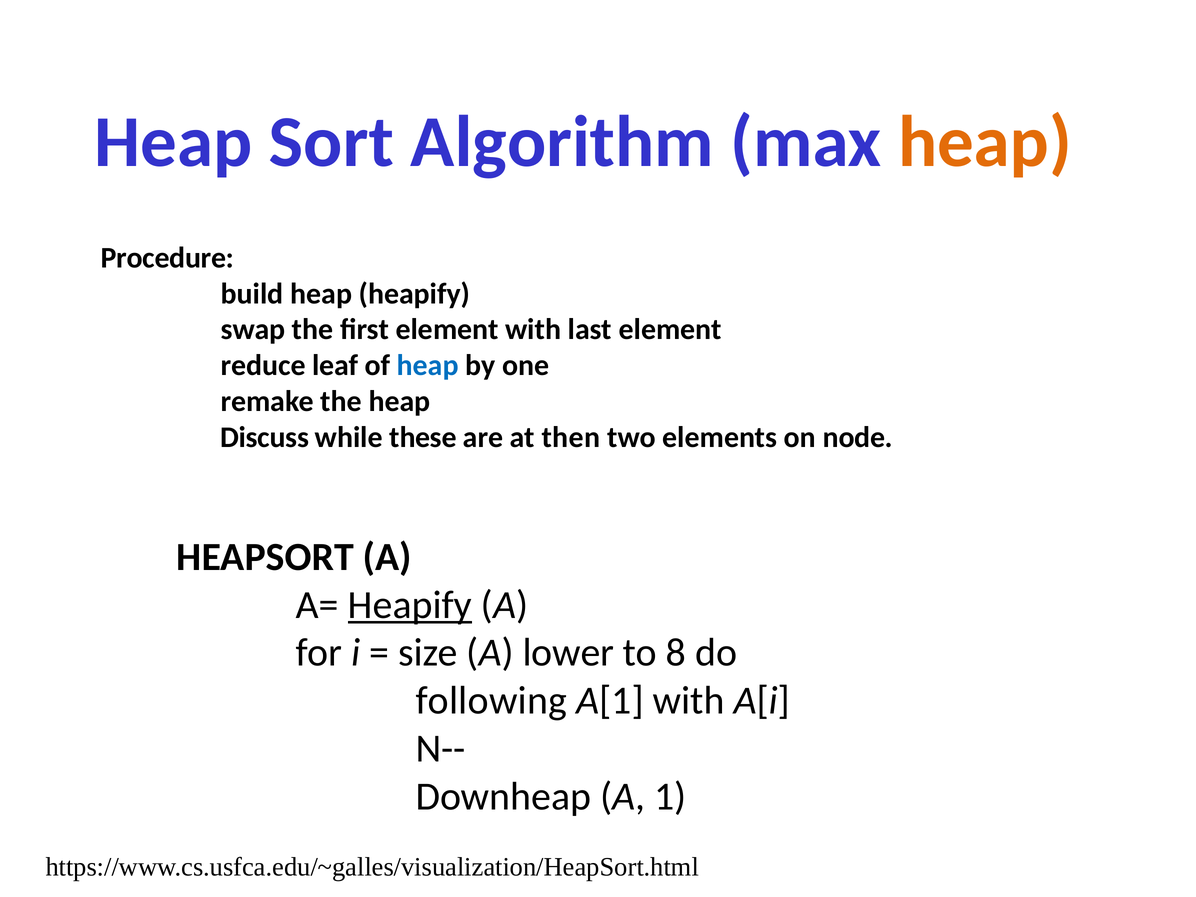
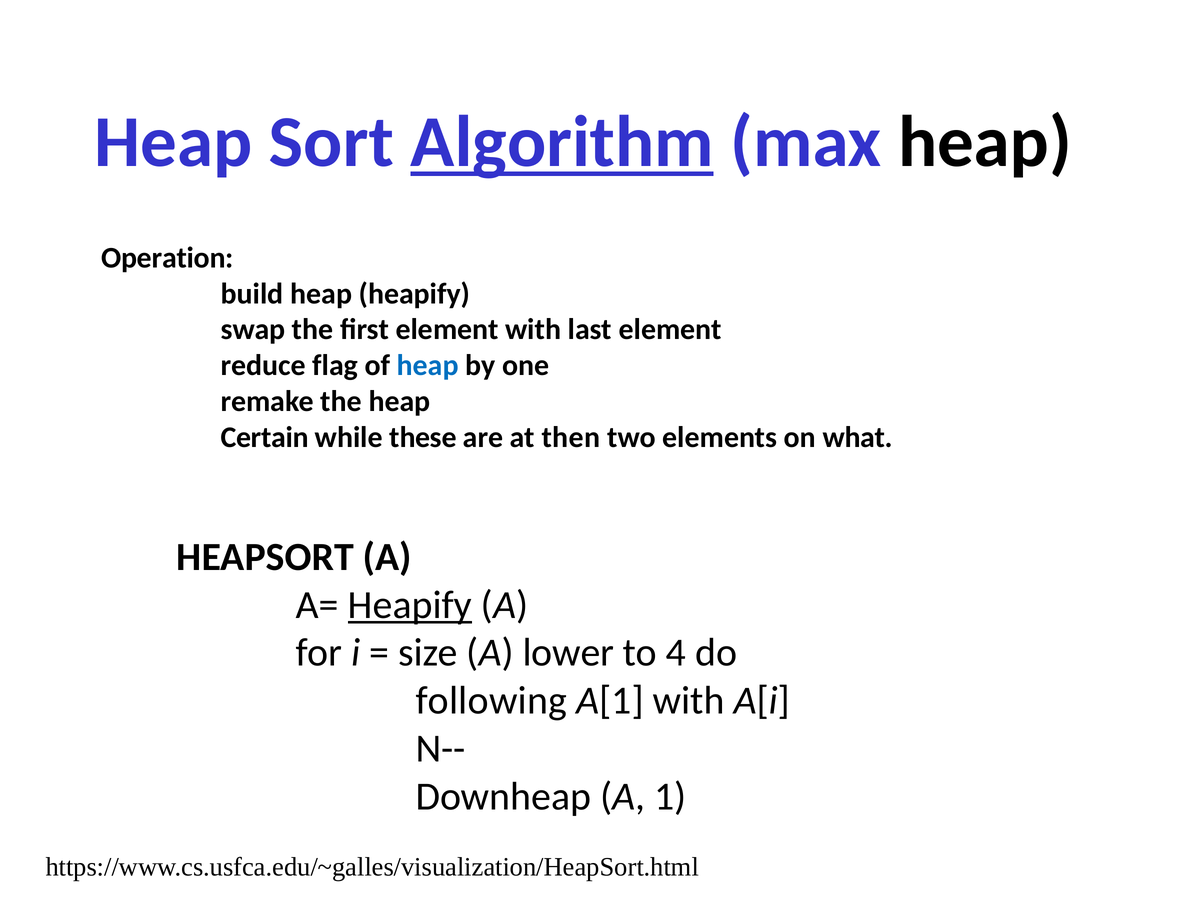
Algorithm underline: none -> present
heap at (985, 142) colour: orange -> black
Procedure: Procedure -> Operation
leaf: leaf -> flag
Discuss: Discuss -> Certain
node: node -> what
8: 8 -> 4
